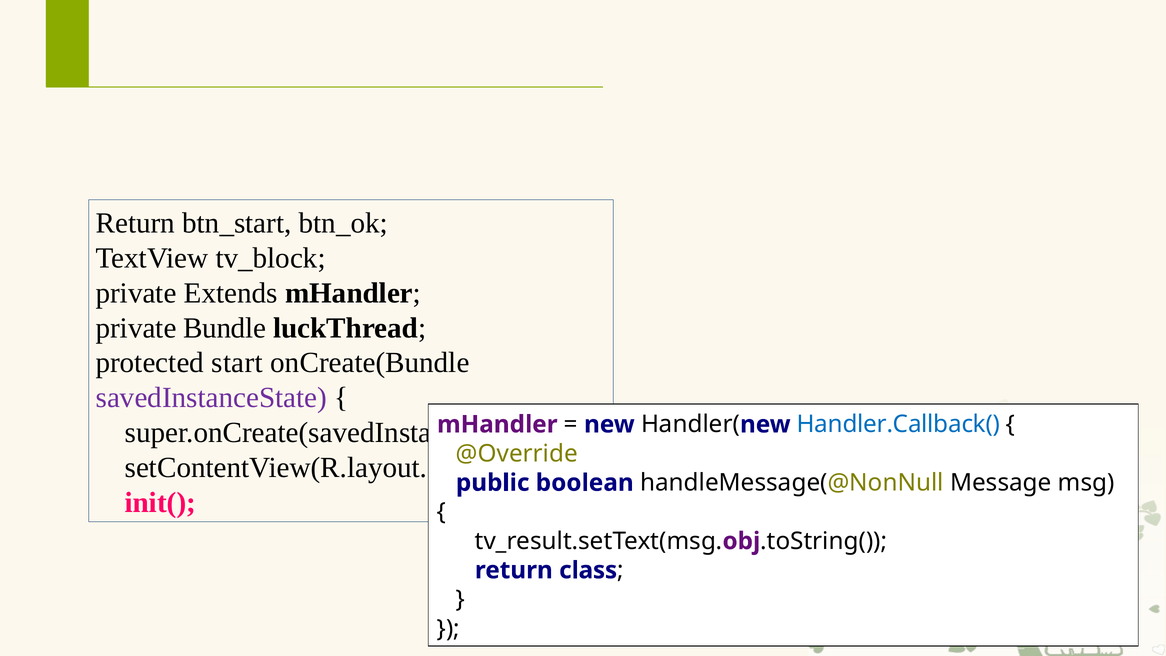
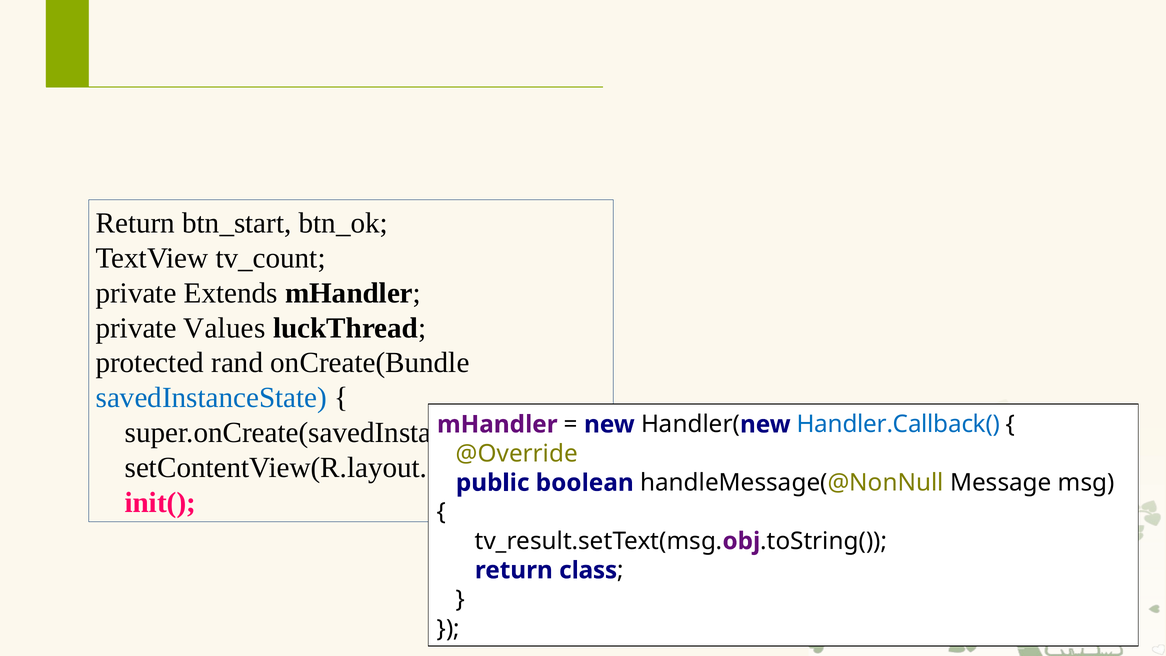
tv_block: tv_block -> tv_count
Bundle: Bundle -> Values
start: start -> rand
savedInstanceState colour: purple -> blue
